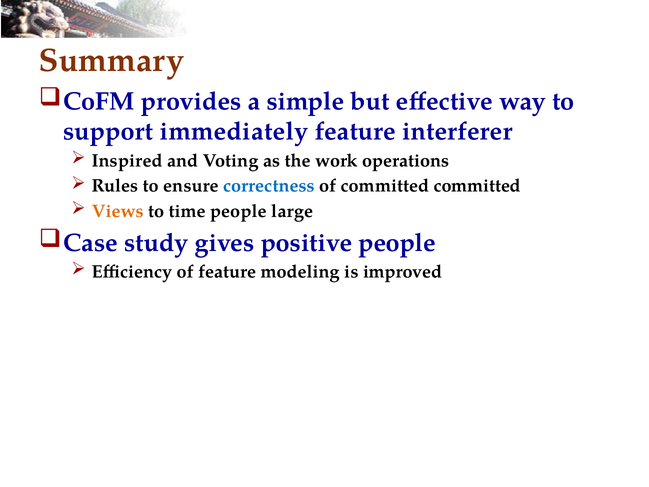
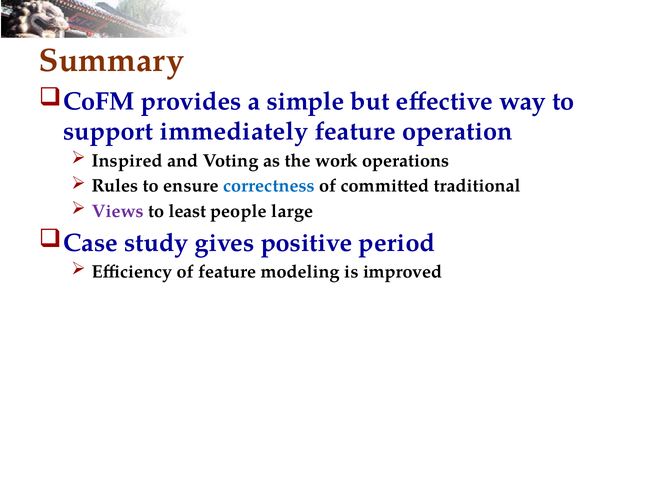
interferer: interferer -> operation
committed committed: committed -> traditional
Views colour: orange -> purple
time: time -> least
positive people: people -> period
